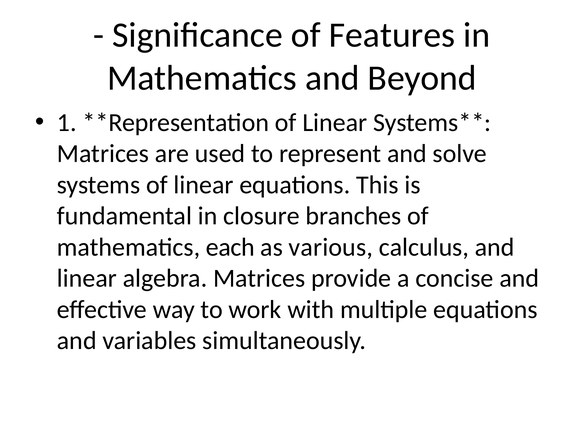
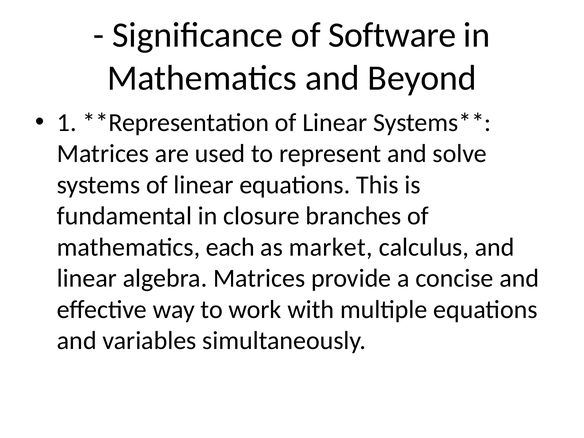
Features: Features -> Software
various: various -> market
